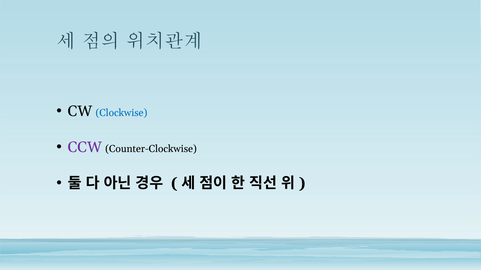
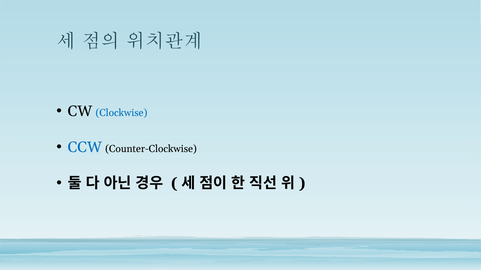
CCW colour: purple -> blue
